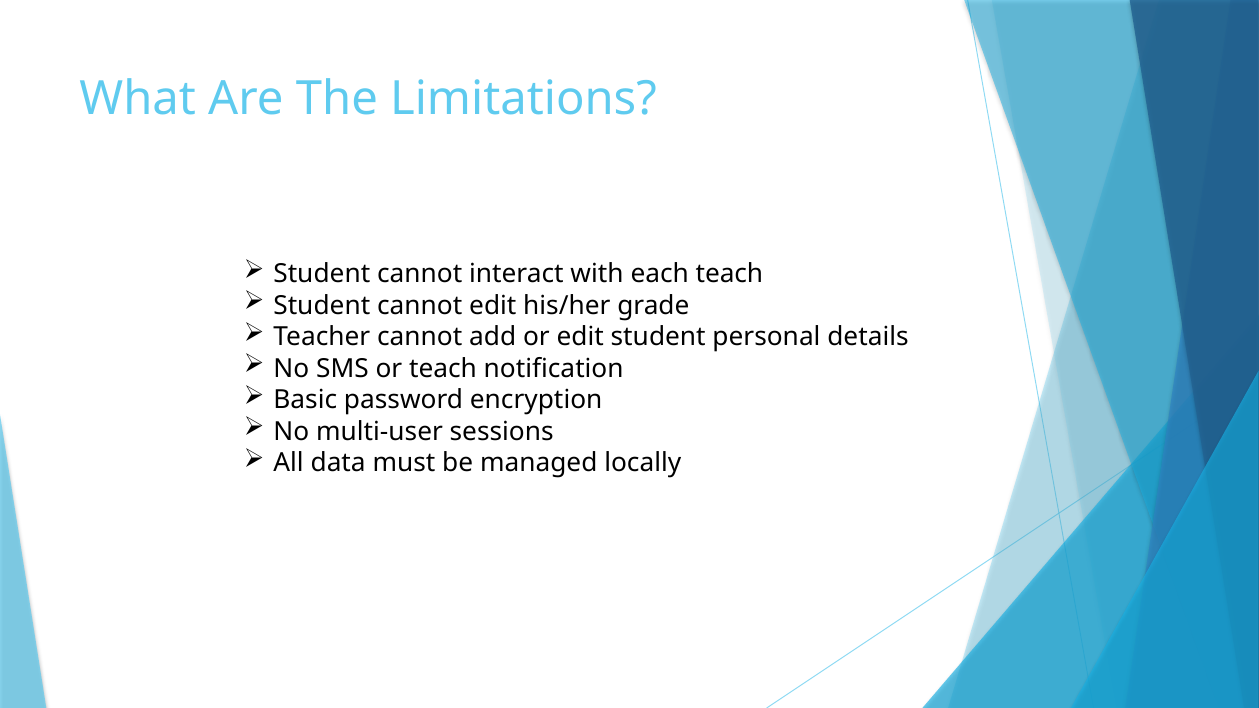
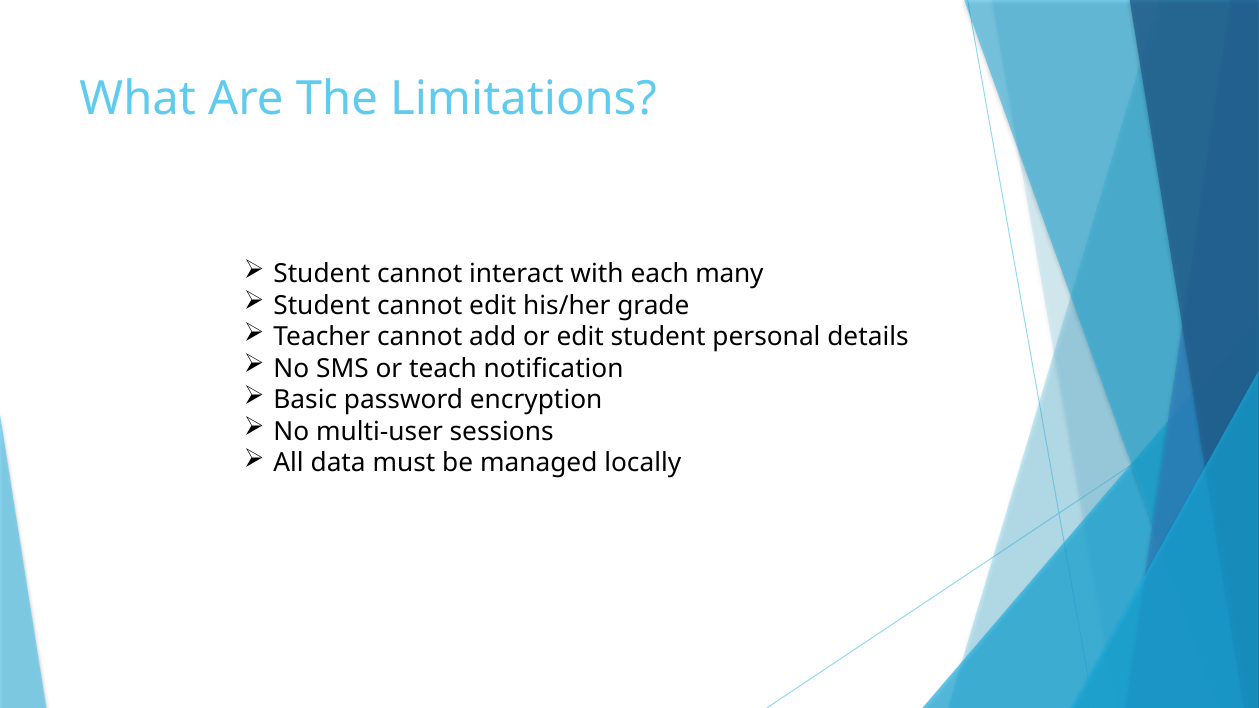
each teach: teach -> many
